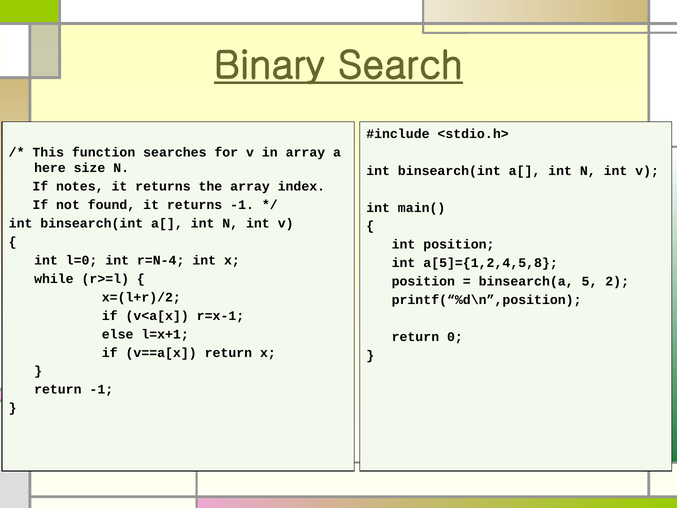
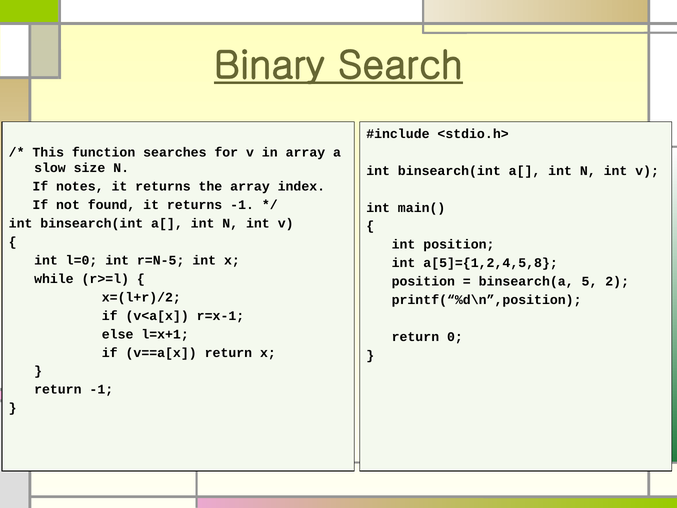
here: here -> slow
r=N-4: r=N-4 -> r=N-5
